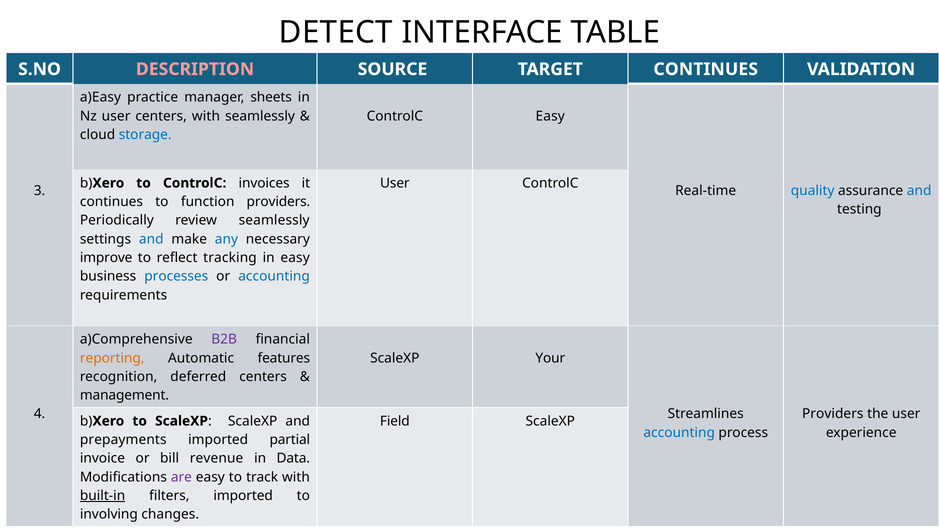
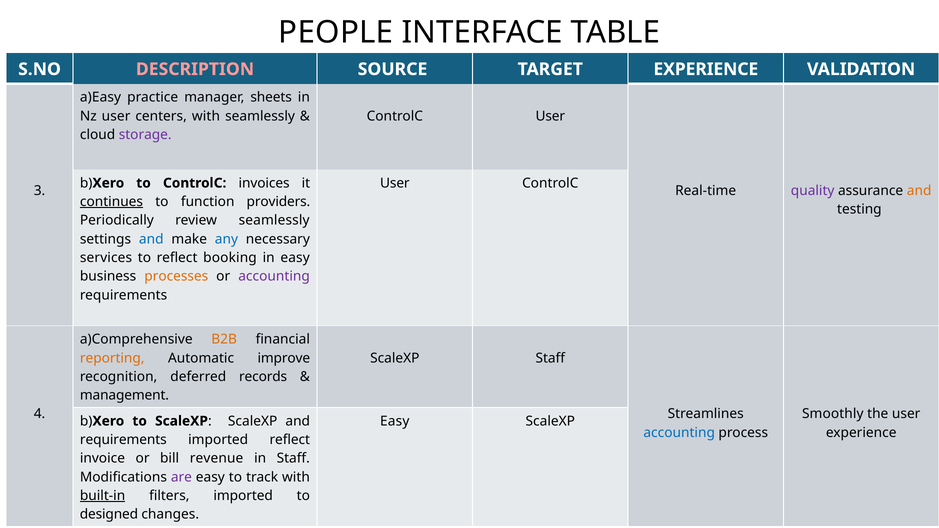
DETECT: DETECT -> PEOPLE
TARGET CONTINUES: CONTINUES -> EXPERIENCE
ControlC Easy: Easy -> User
storage colour: blue -> purple
quality colour: blue -> purple
and at (919, 191) colour: blue -> orange
continues at (111, 202) underline: none -> present
improve: improve -> services
tracking: tracking -> booking
processes colour: blue -> orange
accounting at (274, 276) colour: blue -> purple
B2B colour: purple -> orange
features: features -> improve
ScaleXP Your: Your -> Staff
deferred centers: centers -> records
Providers at (833, 414): Providers -> Smoothly
Field at (395, 421): Field -> Easy
prepayments at (123, 440): prepayments -> requirements
imported partial: partial -> reflect
in Data: Data -> Staff
involving: involving -> designed
